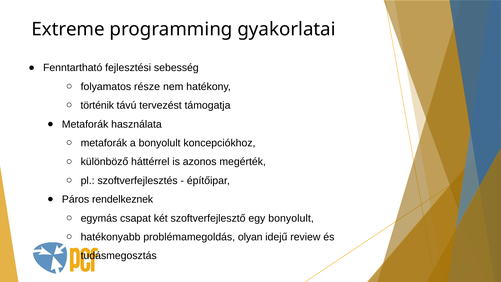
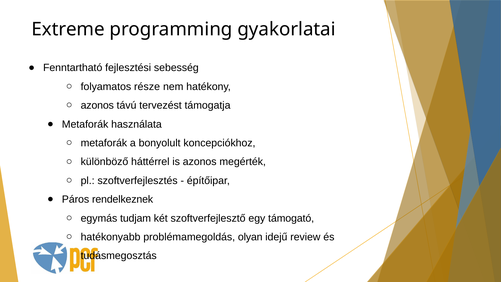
történik at (97, 105): történik -> azonos
csapat: csapat -> tudjam
egy bonyolult: bonyolult -> támogató
